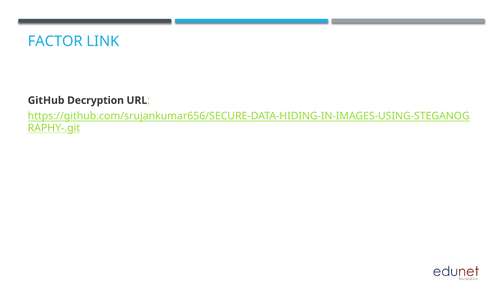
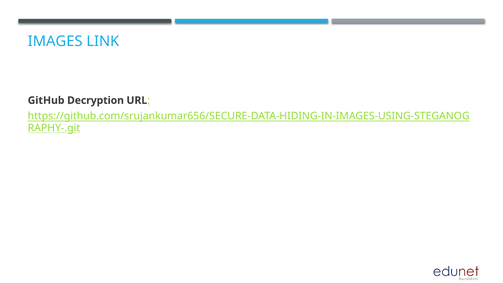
FACTOR: FACTOR -> IMAGES
